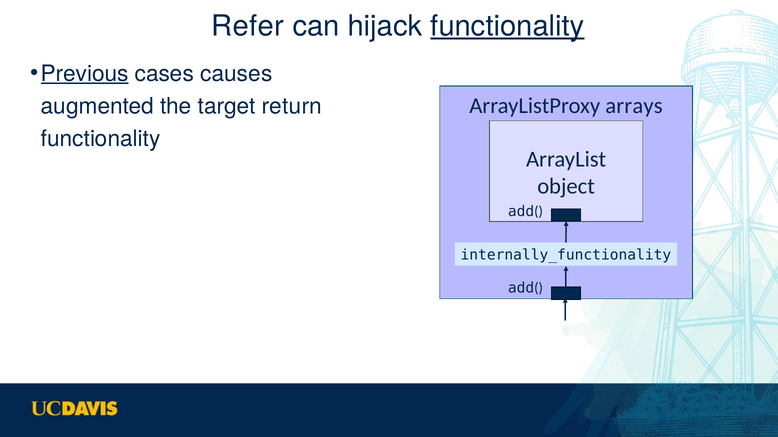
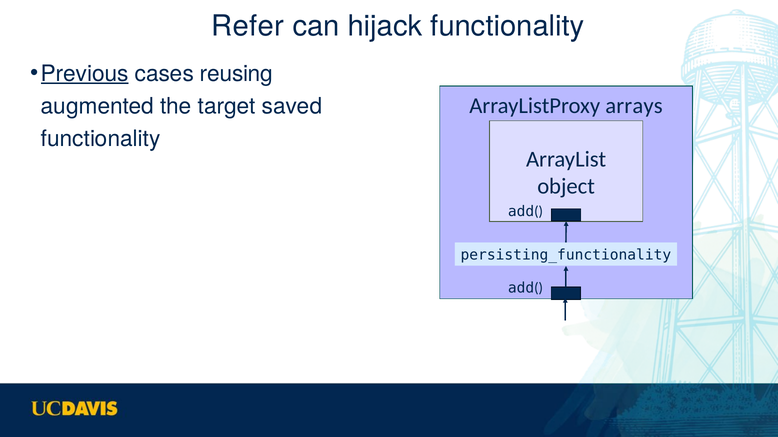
functionality at (507, 26) underline: present -> none
causes: causes -> reusing
return: return -> saved
internally_functionality: internally_functionality -> persisting_functionality
